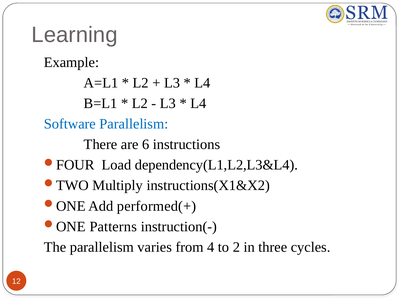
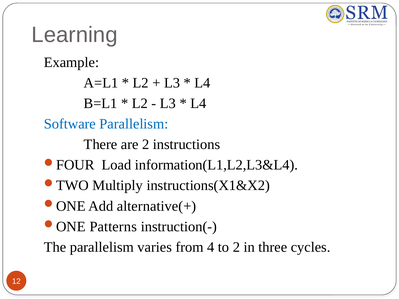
are 6: 6 -> 2
dependency(L1,L2,L3&L4: dependency(L1,L2,L3&L4 -> information(L1,L2,L3&L4
performed(+: performed(+ -> alternative(+
